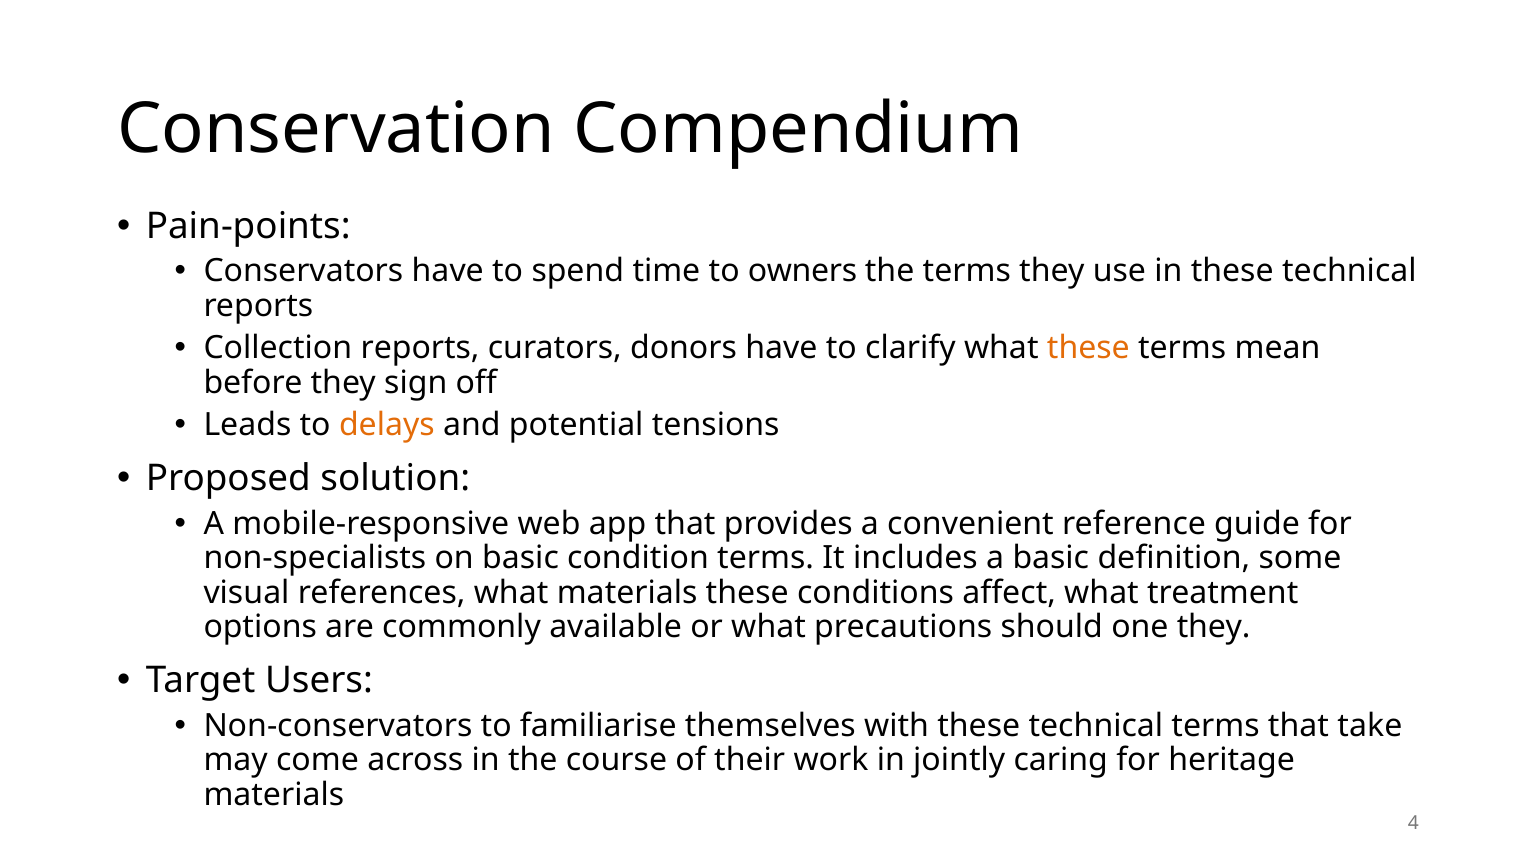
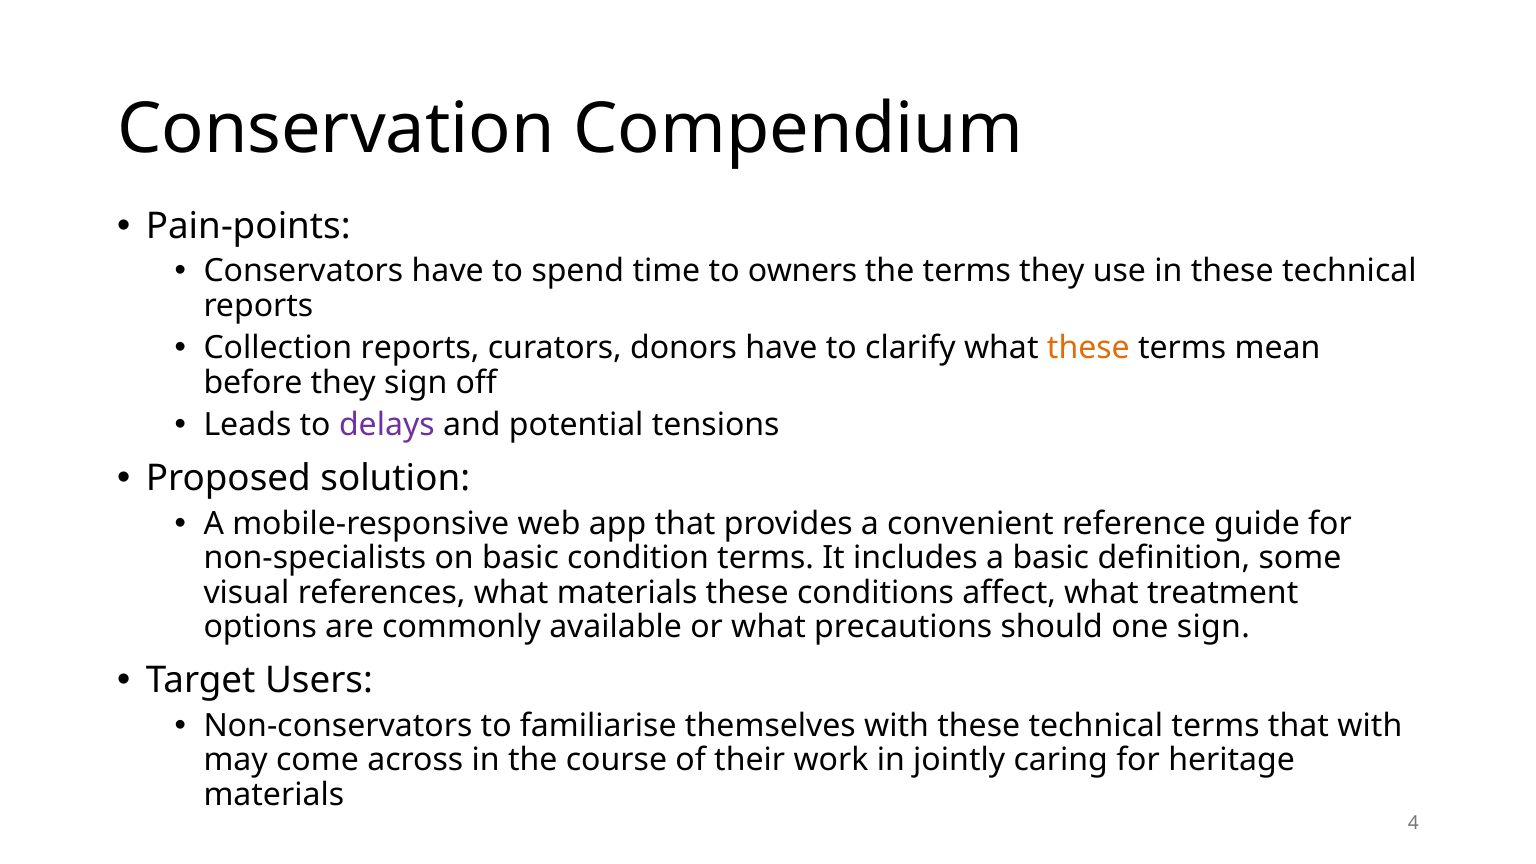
delays colour: orange -> purple
one they: they -> sign
that take: take -> with
